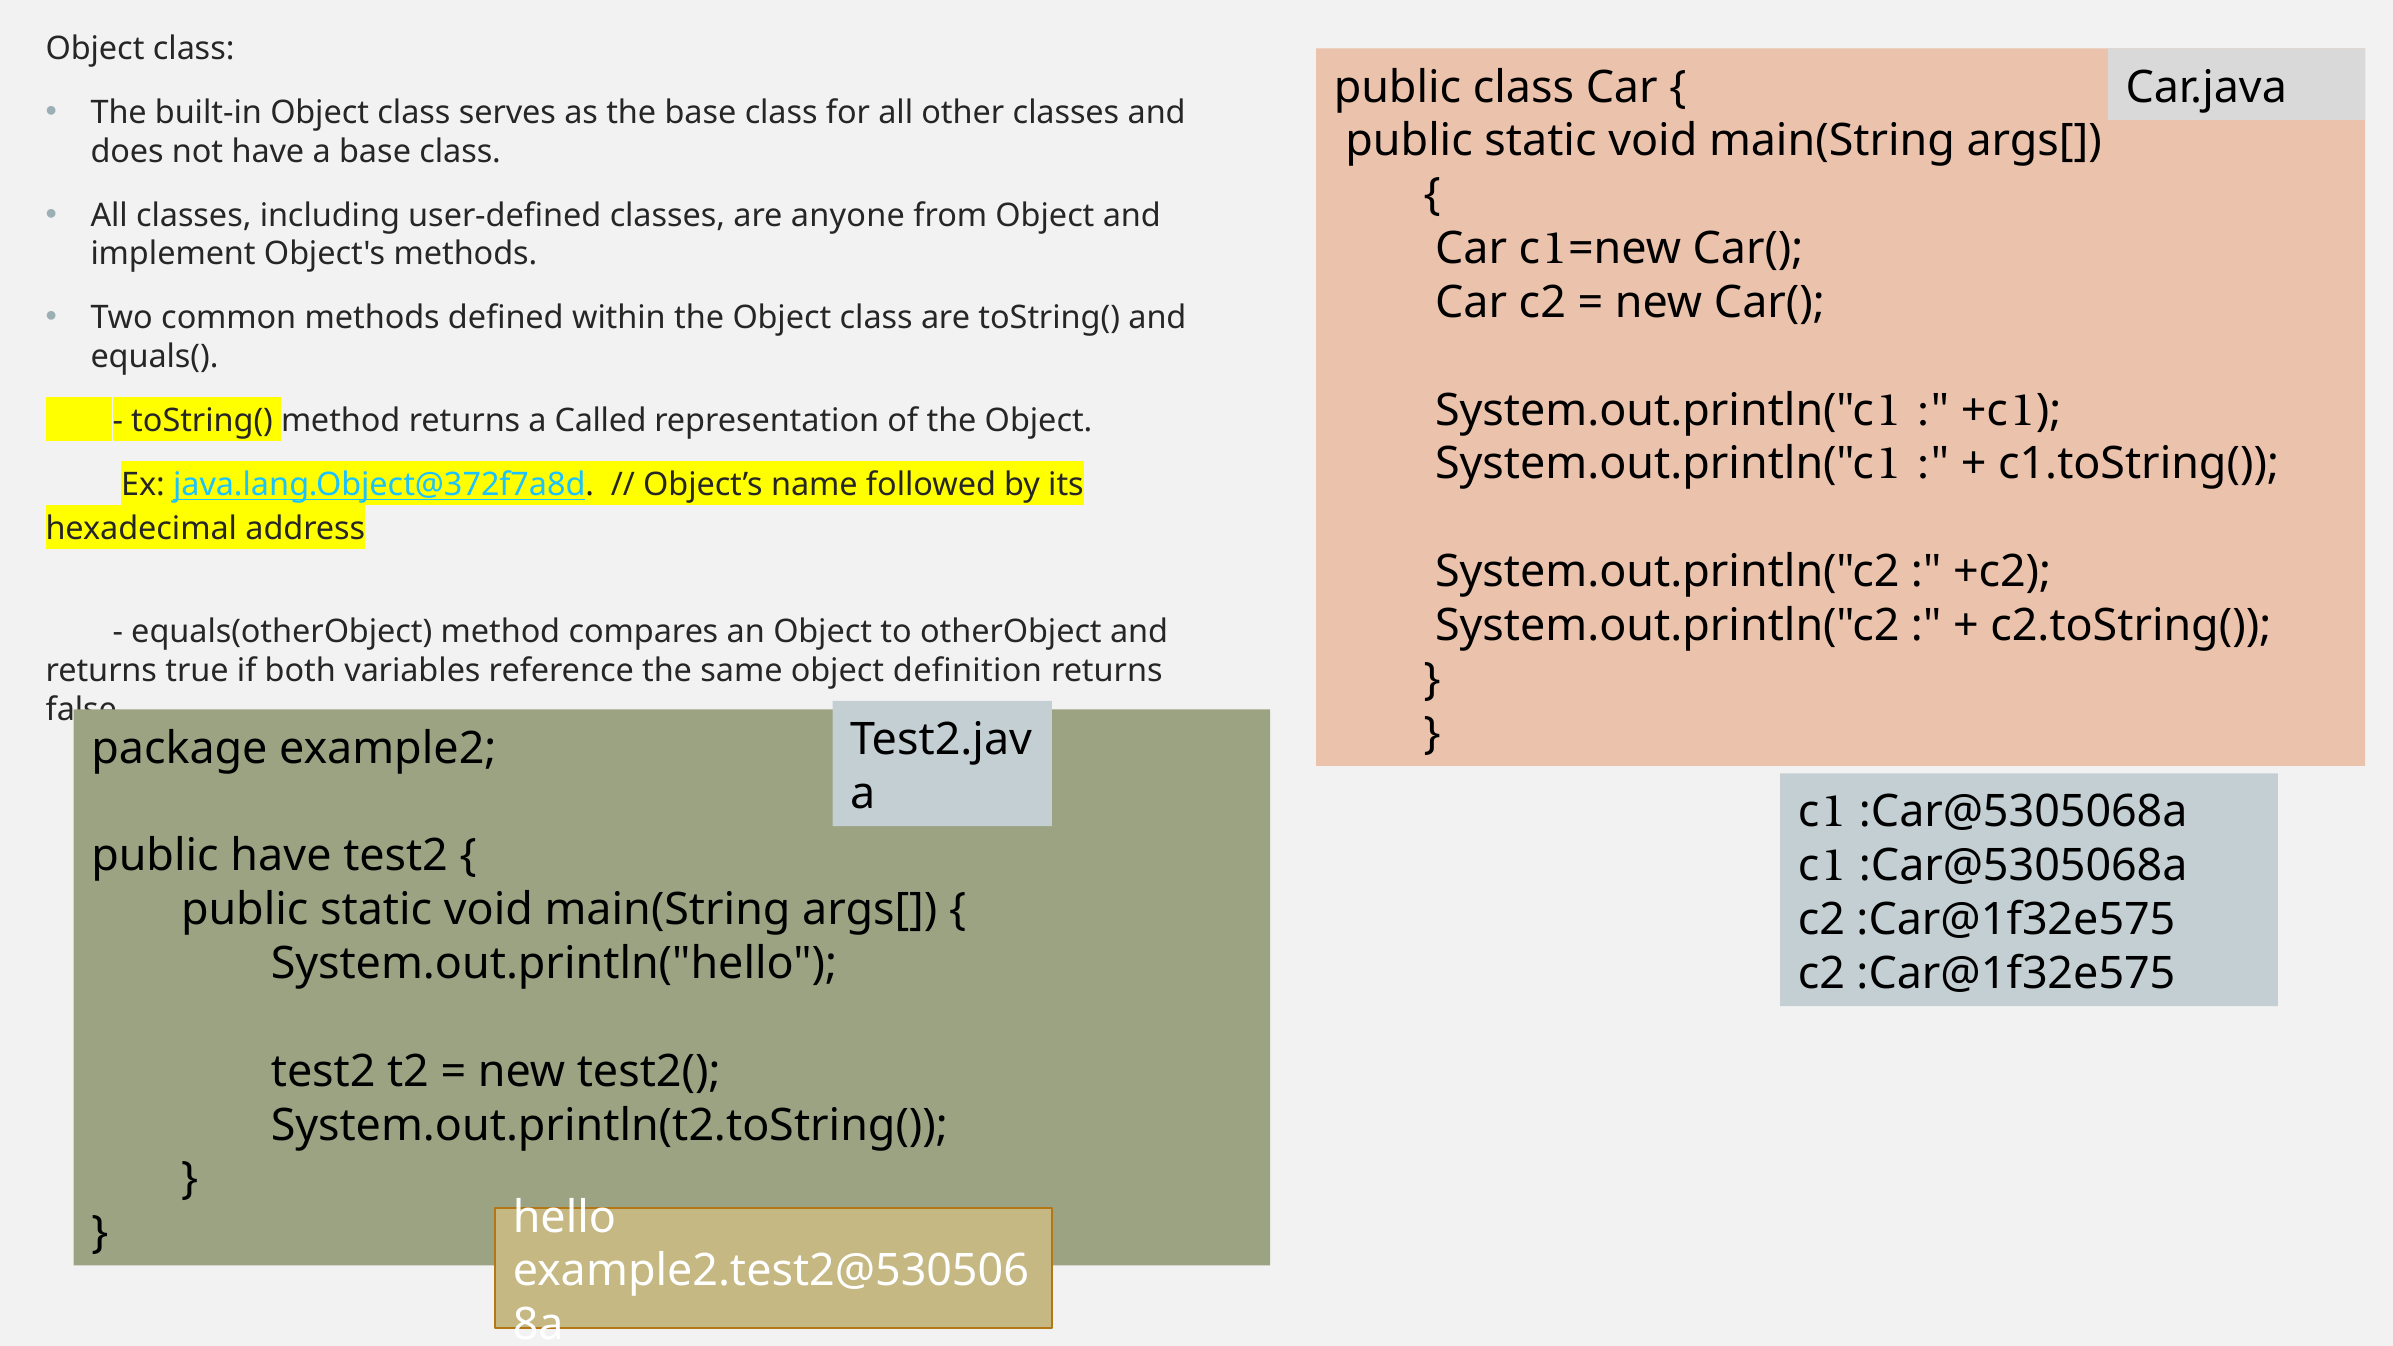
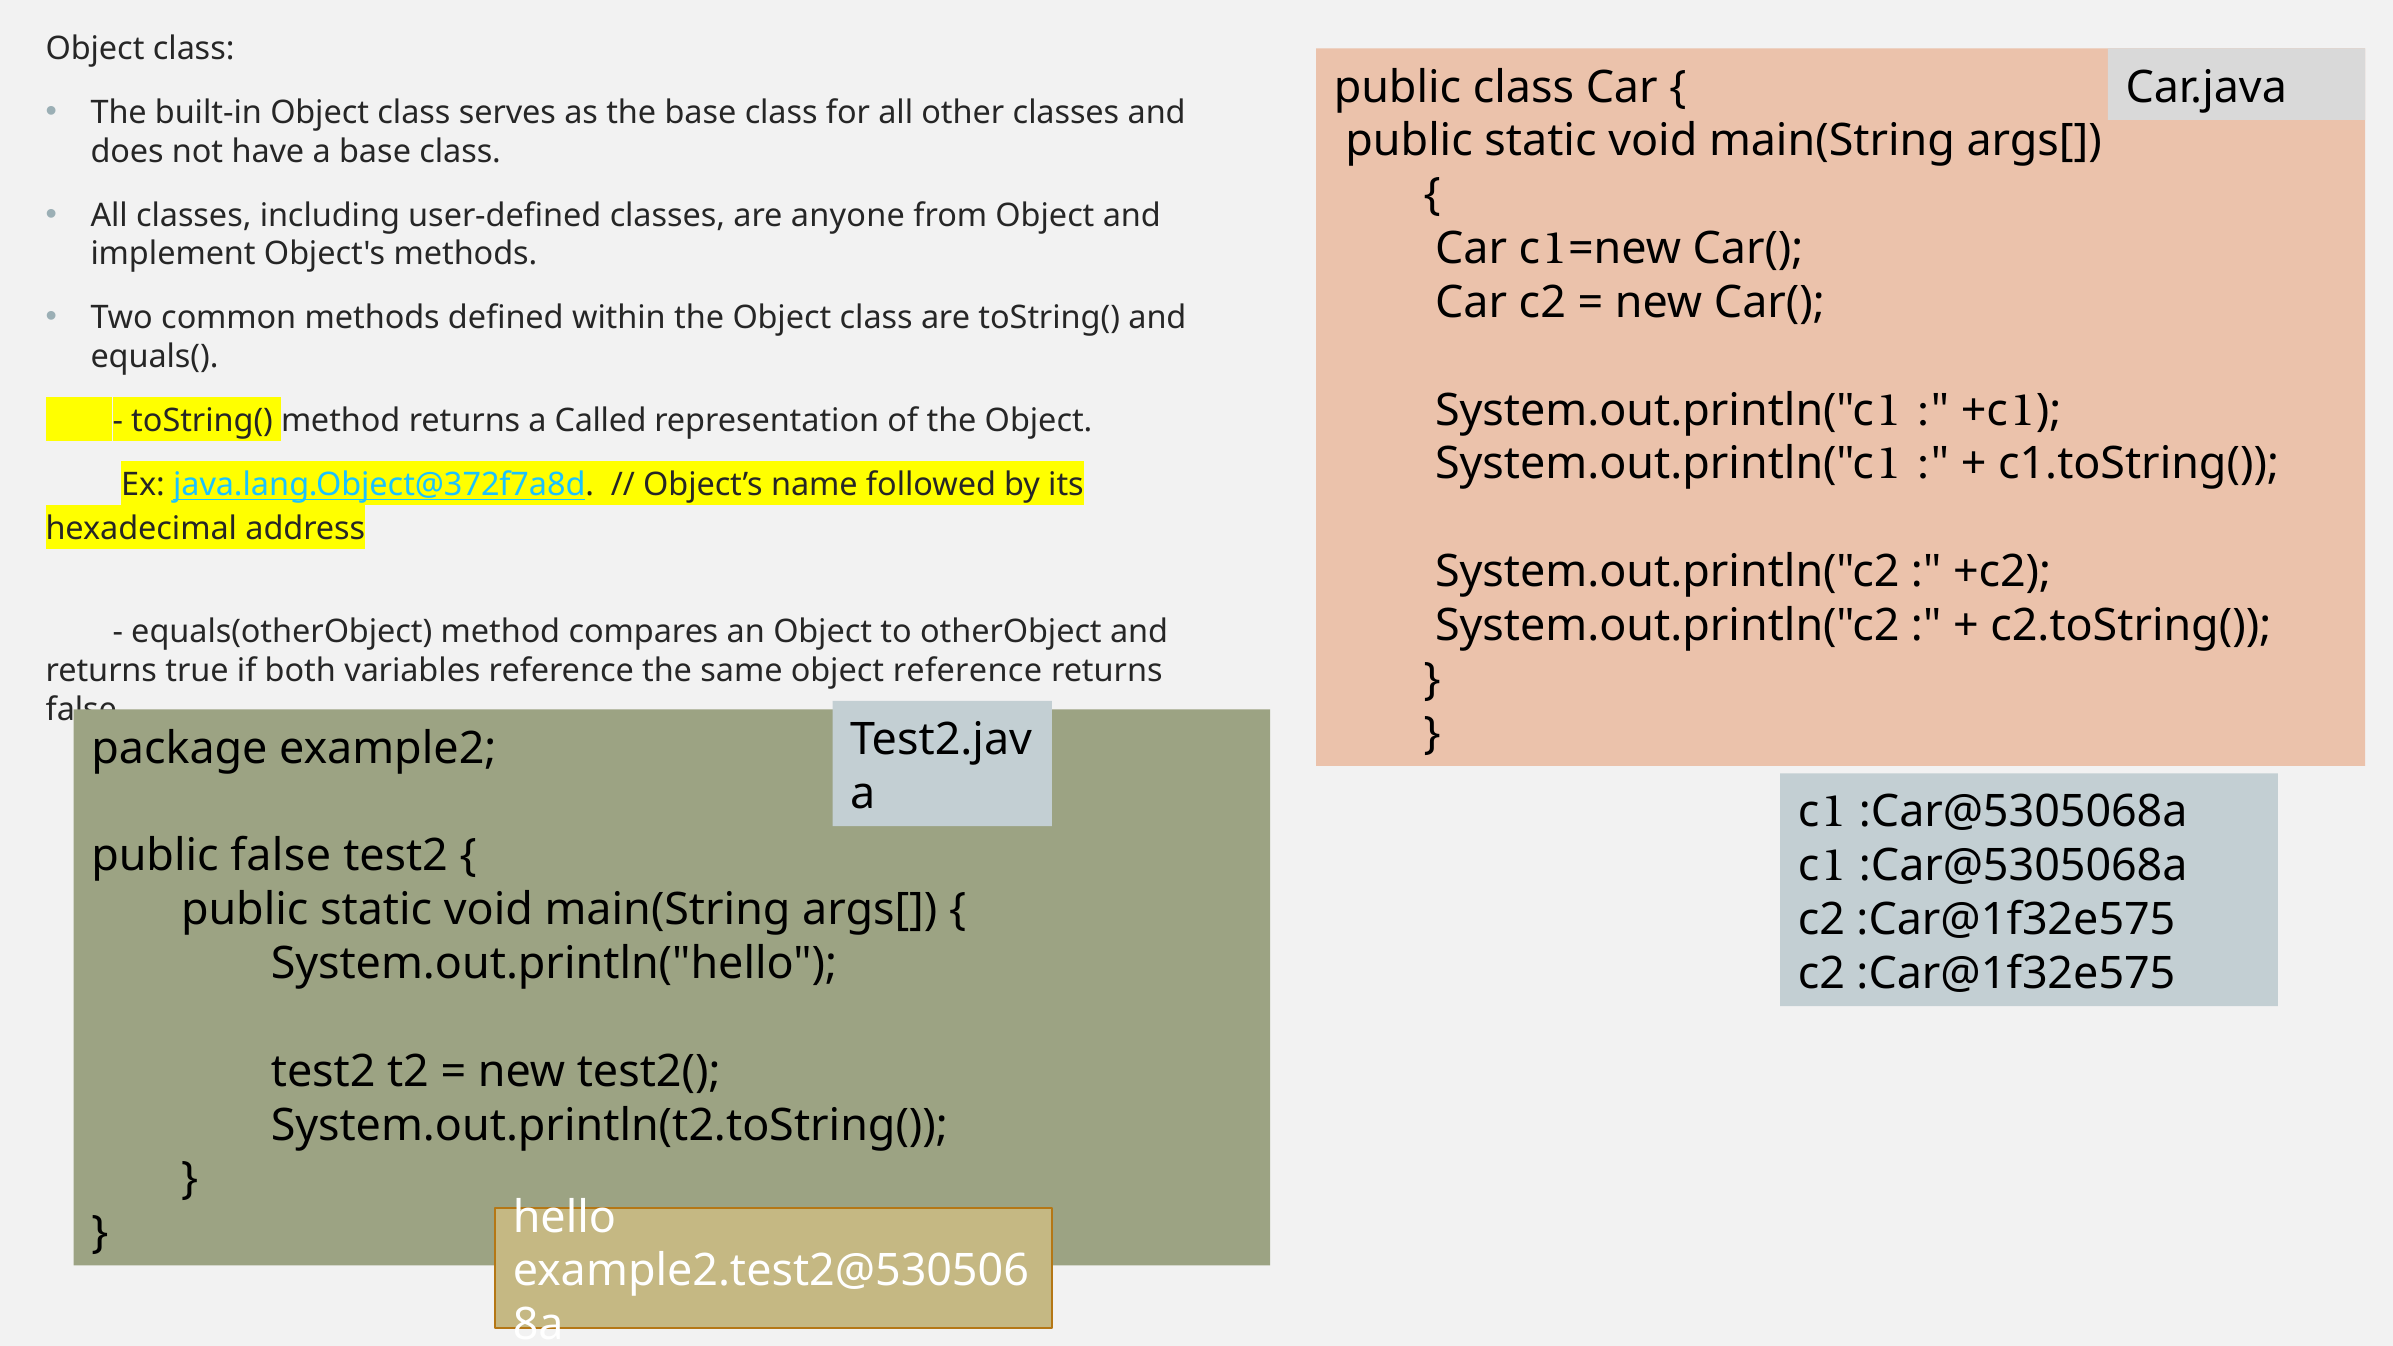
object definition: definition -> reference
public have: have -> false
